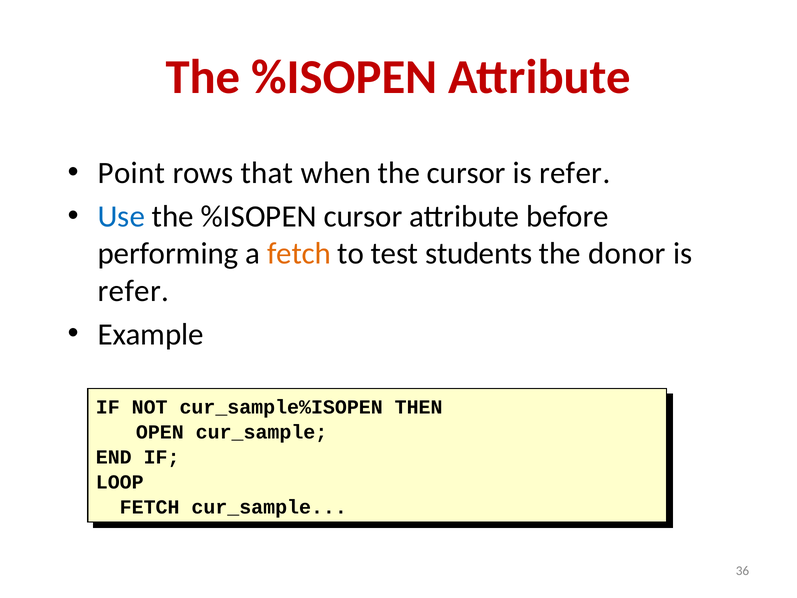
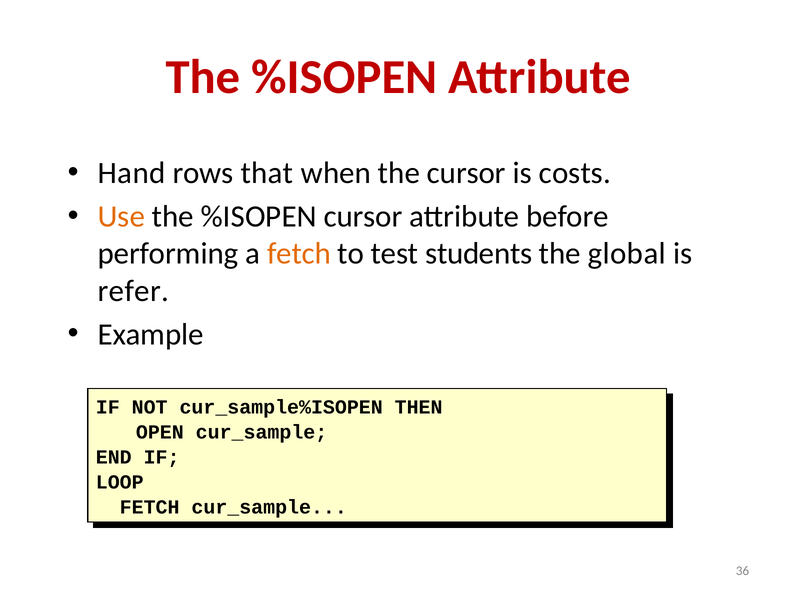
Point: Point -> Hand
cursor is refer: refer -> costs
Use colour: blue -> orange
donor: donor -> global
